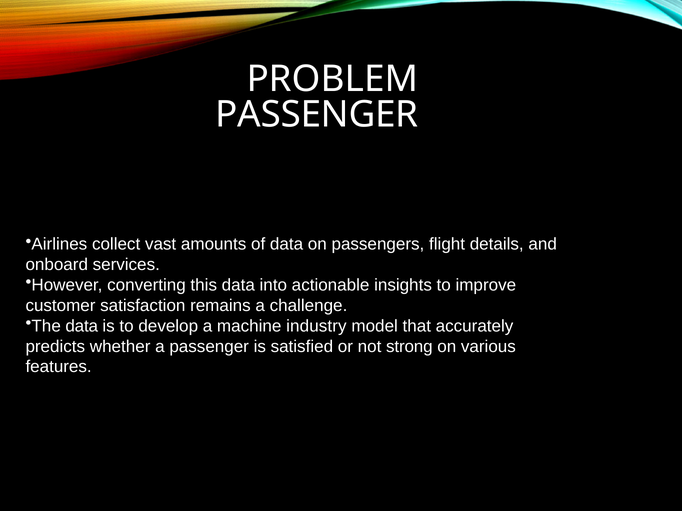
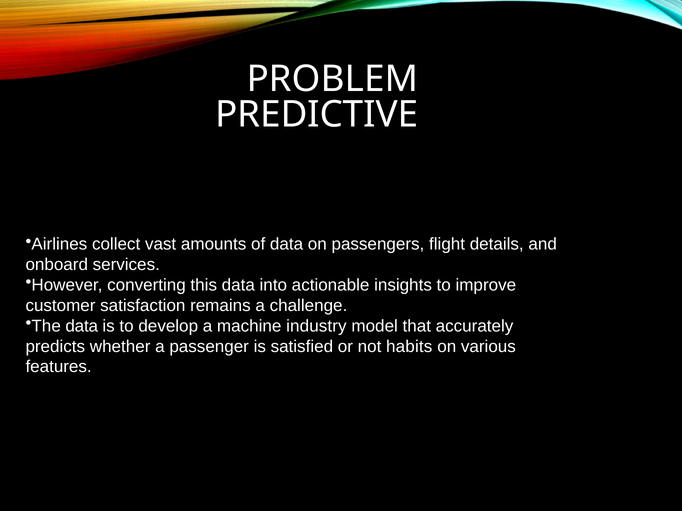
PASSENGER at (317, 115): PASSENGER -> PREDICTIVE
strong: strong -> habits
